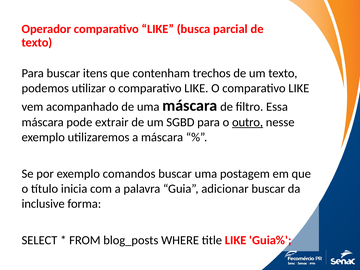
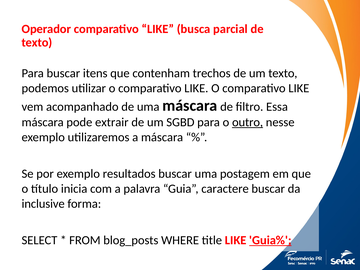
comandos: comandos -> resultados
adicionar: adicionar -> caractere
Guia% underline: none -> present
